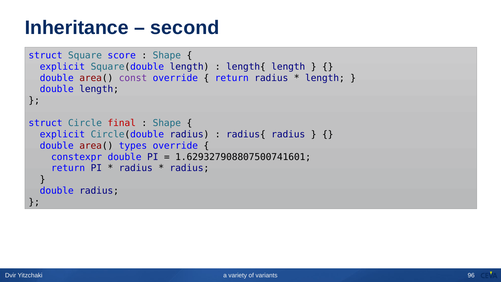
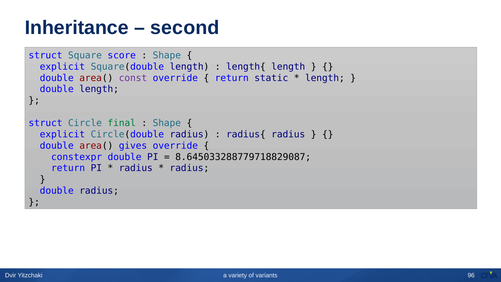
return radius: radius -> static
final colour: red -> green
types: types -> gives
1.629327908807500741601: 1.629327908807500741601 -> 8.645033288779718829087
